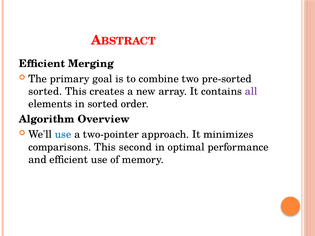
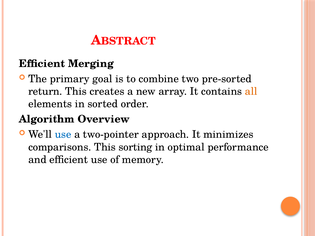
sorted at (45, 92): sorted -> return
all colour: purple -> orange
second: second -> sorting
